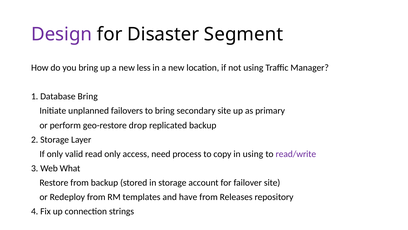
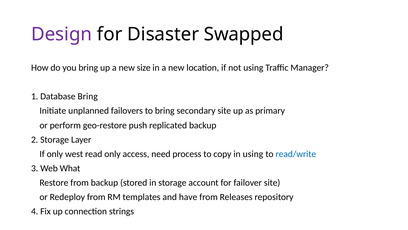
Segment: Segment -> Swapped
less: less -> size
drop: drop -> push
valid: valid -> west
read/write colour: purple -> blue
